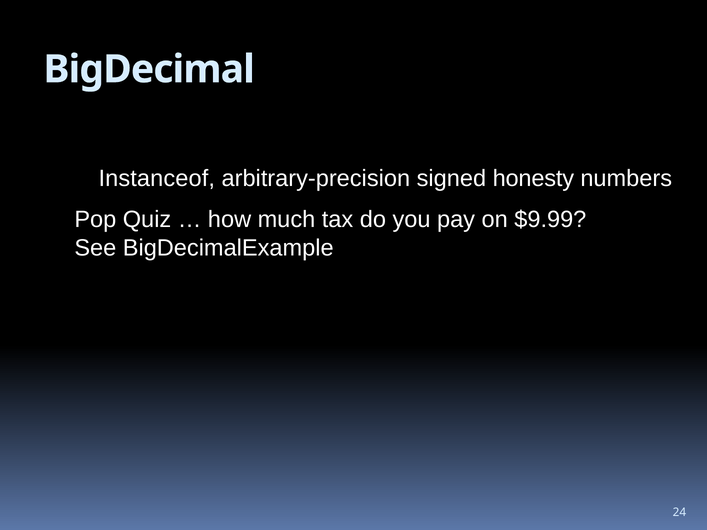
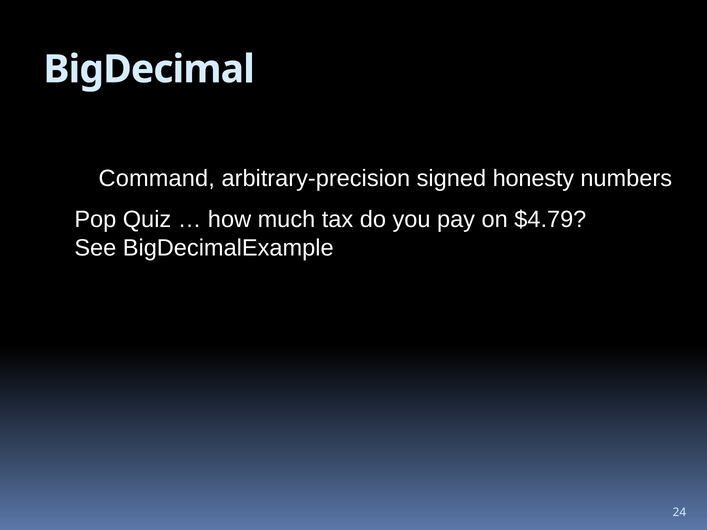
Instanceof: Instanceof -> Command
$9.99: $9.99 -> $4.79
